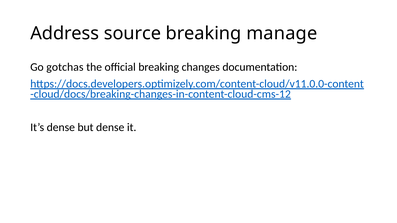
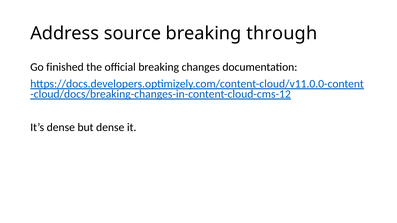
manage: manage -> through
gotchas: gotchas -> finished
